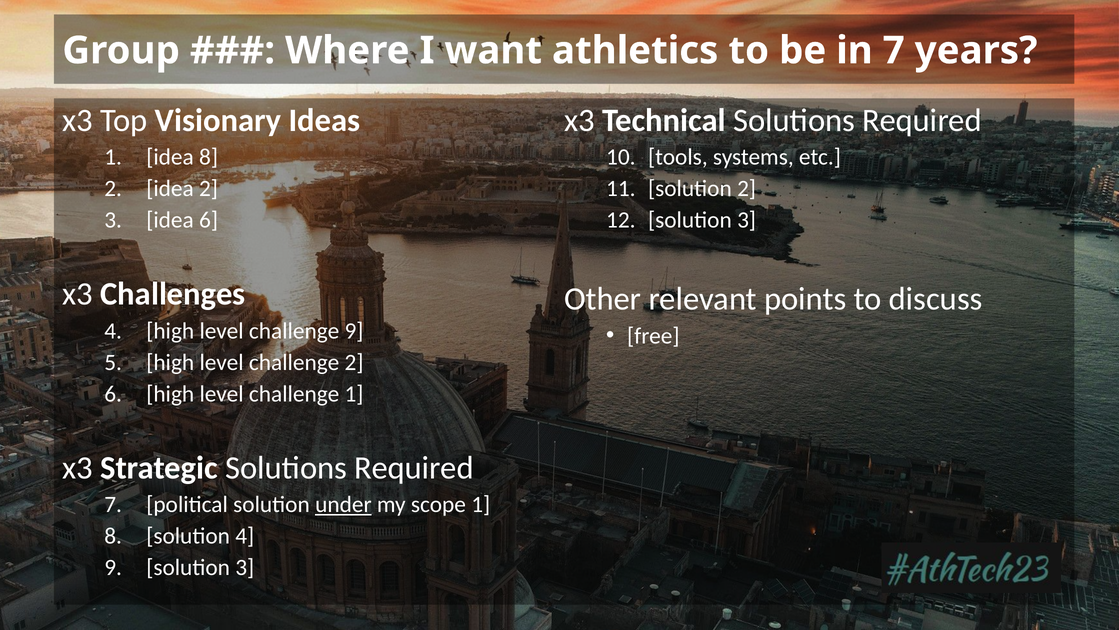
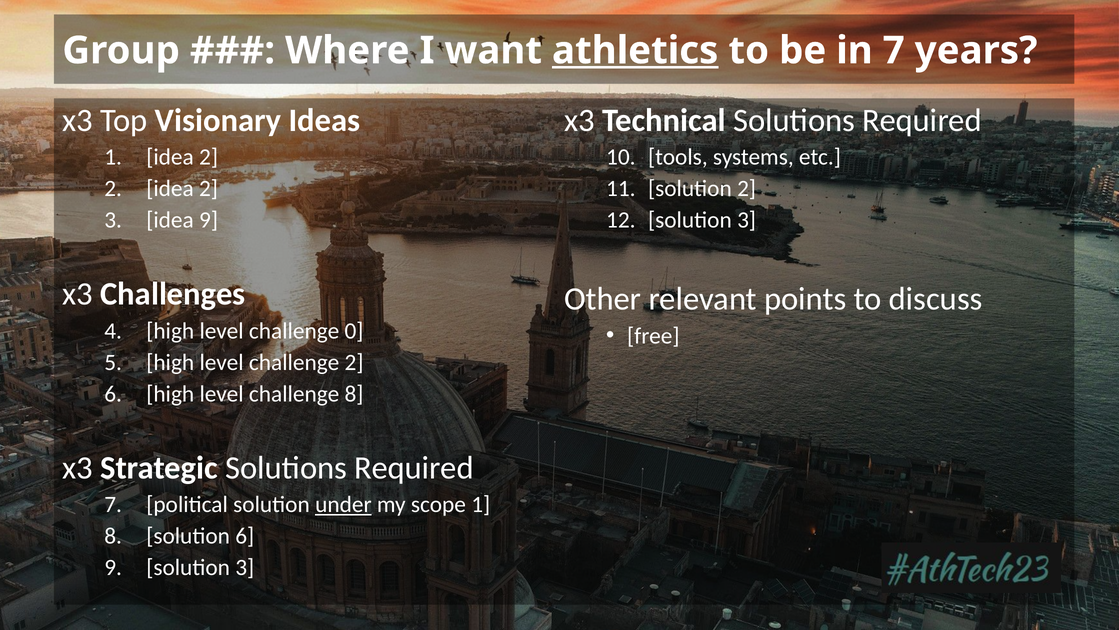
athletics underline: none -> present
1 idea 8: 8 -> 2
idea 6: 6 -> 9
challenge 9: 9 -> 0
challenge 1: 1 -> 8
solution 4: 4 -> 6
